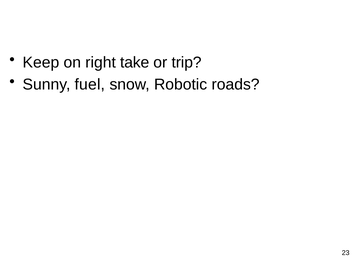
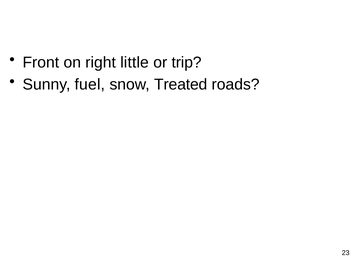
Keep: Keep -> Front
take: take -> little
Robotic: Robotic -> Treated
